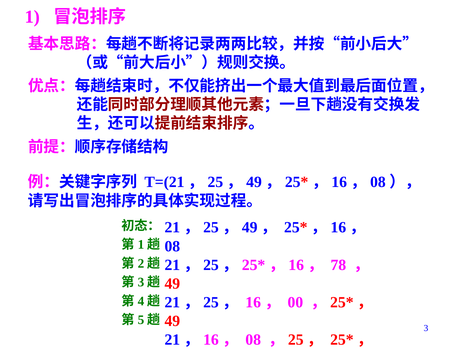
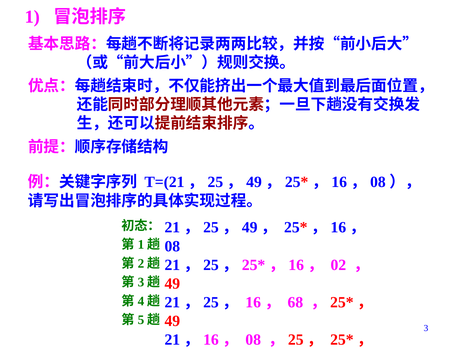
78: 78 -> 02
00: 00 -> 68
